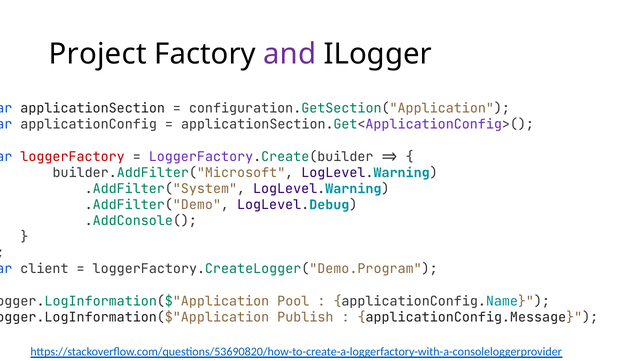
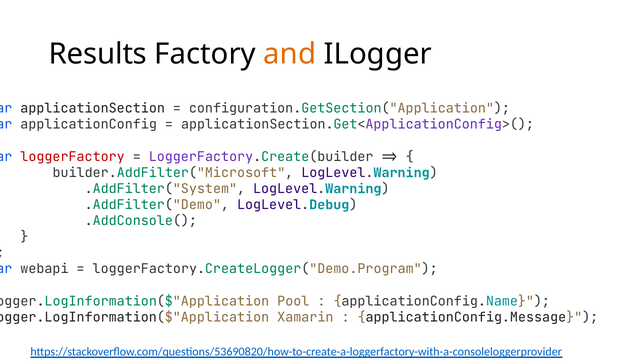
Project: Project -> Results
and colour: purple -> orange
client: client -> webapi
Publish: Publish -> Xamarin
